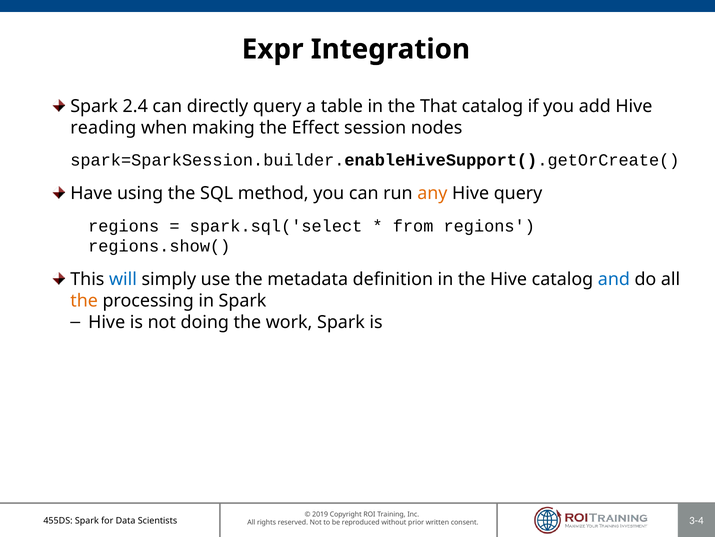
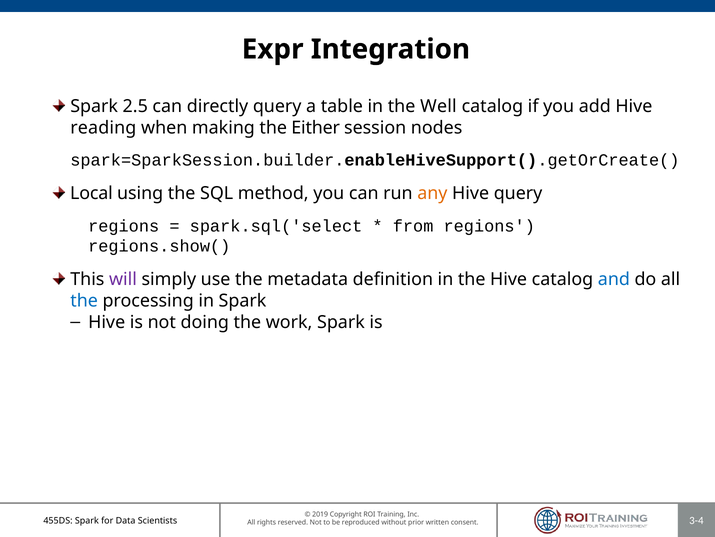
2.4: 2.4 -> 2.5
That: That -> Well
Effect: Effect -> Either
Have: Have -> Local
will colour: blue -> purple
the at (84, 300) colour: orange -> blue
